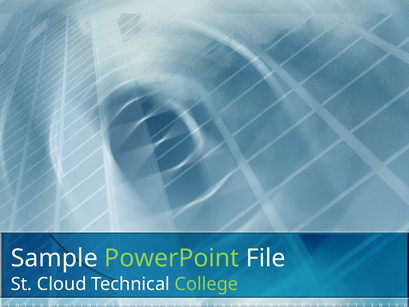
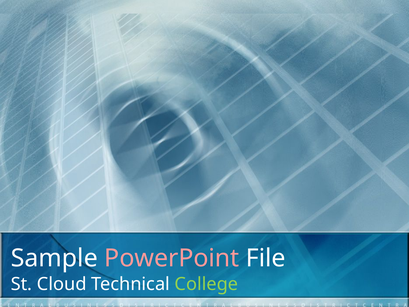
PowerPoint colour: light green -> pink
